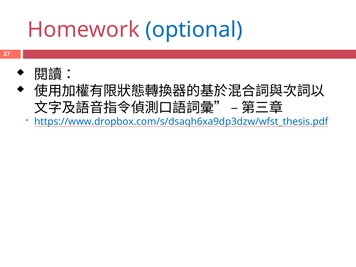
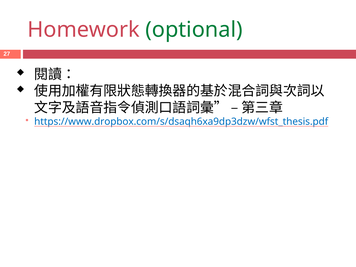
optional colour: blue -> green
